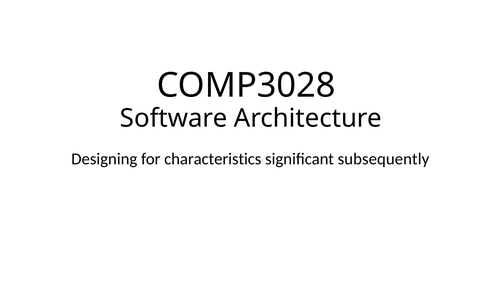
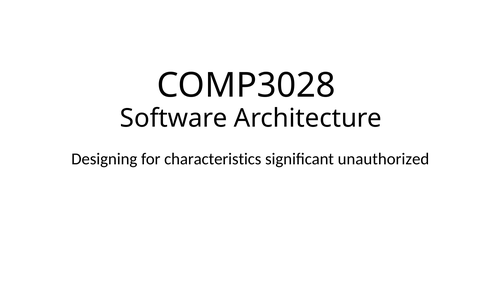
subsequently: subsequently -> unauthorized
